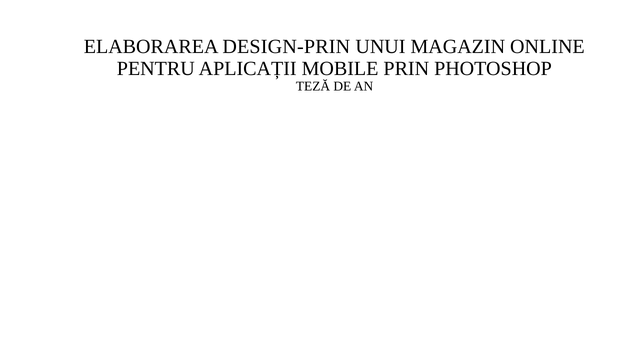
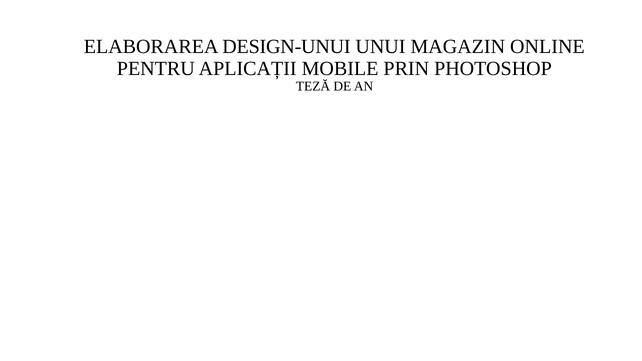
DESIGN-PRIN: DESIGN-PRIN -> DESIGN-UNUI
